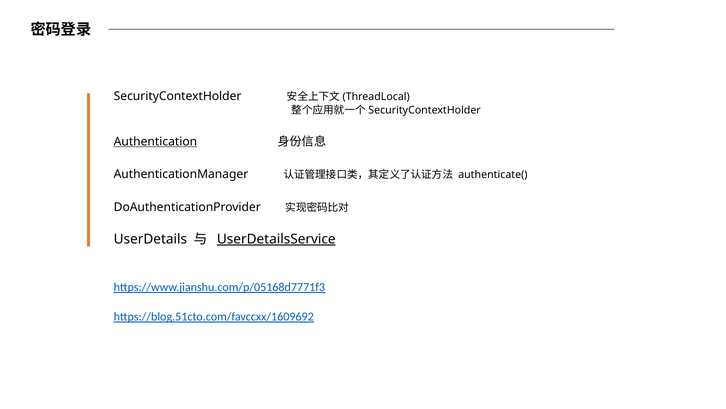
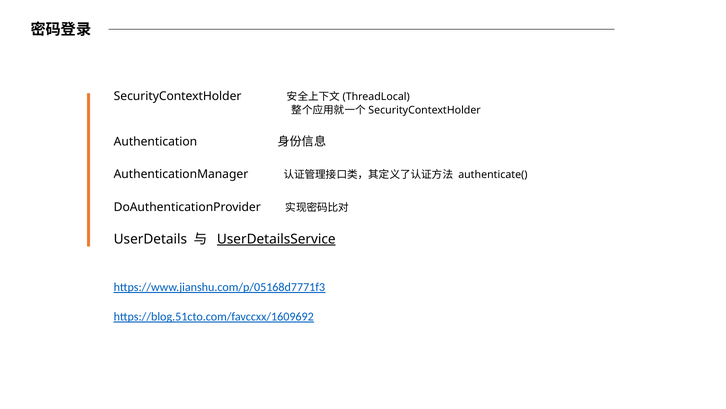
Authentication underline: present -> none
